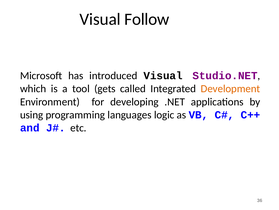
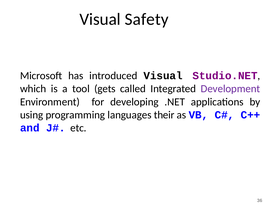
Follow: Follow -> Safety
Development colour: orange -> purple
logic: logic -> their
